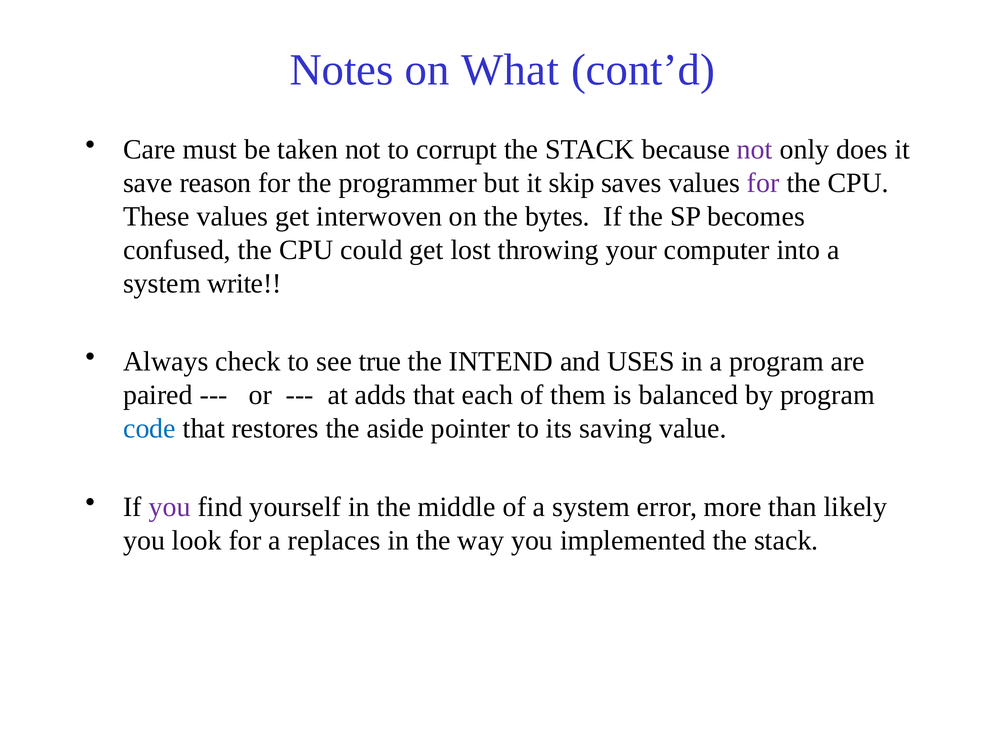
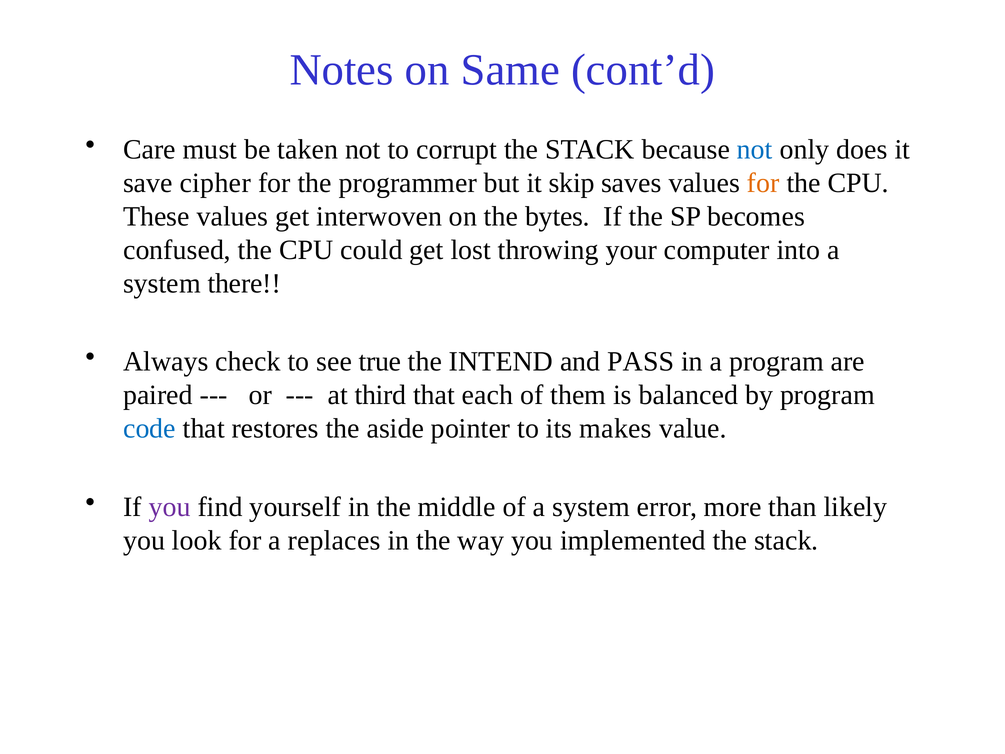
What: What -> Same
not at (755, 149) colour: purple -> blue
reason: reason -> cipher
for at (763, 183) colour: purple -> orange
write: write -> there
USES: USES -> PASS
adds: adds -> third
saving: saving -> makes
